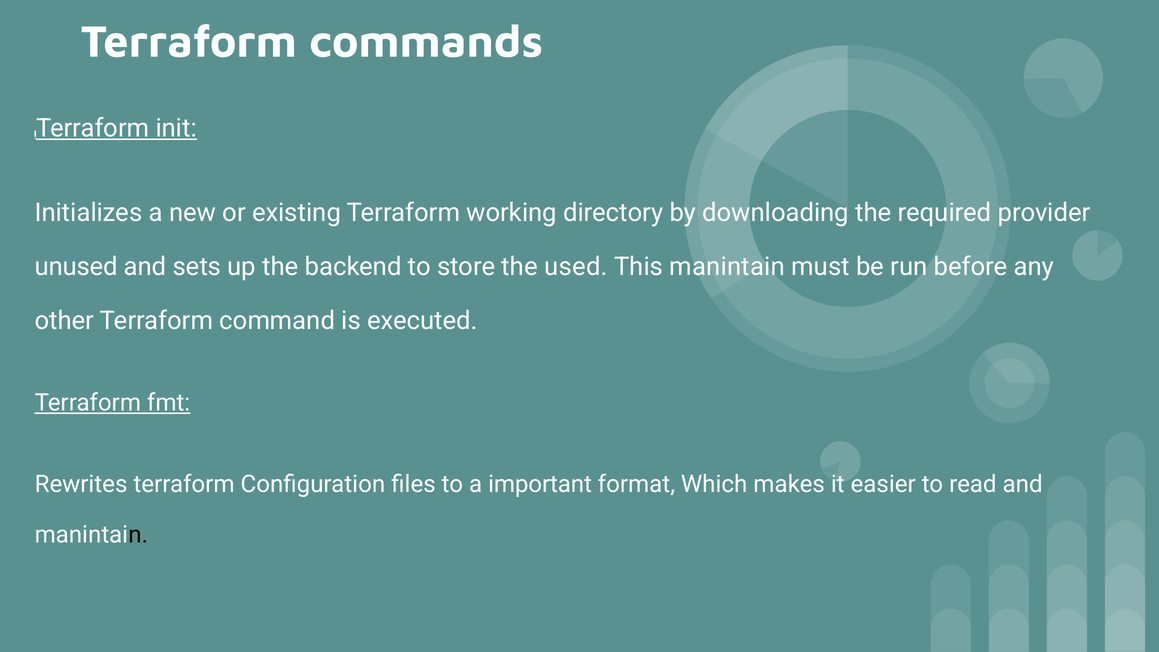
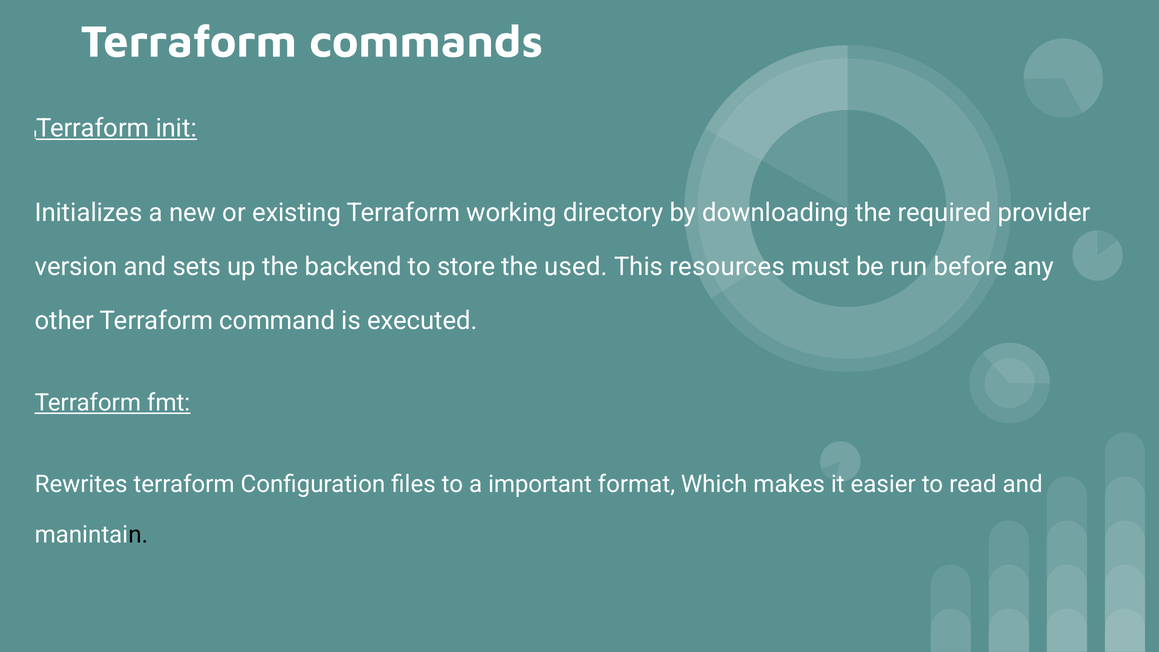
unused: unused -> version
This manintain: manintain -> resources
